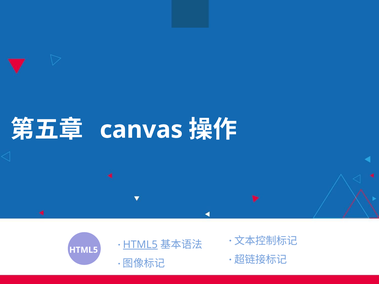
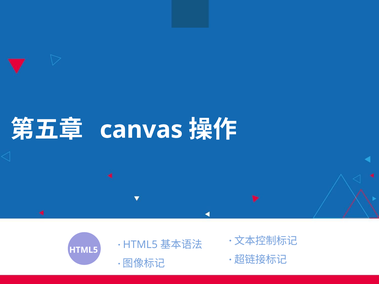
HTML5 at (140, 245) underline: present -> none
